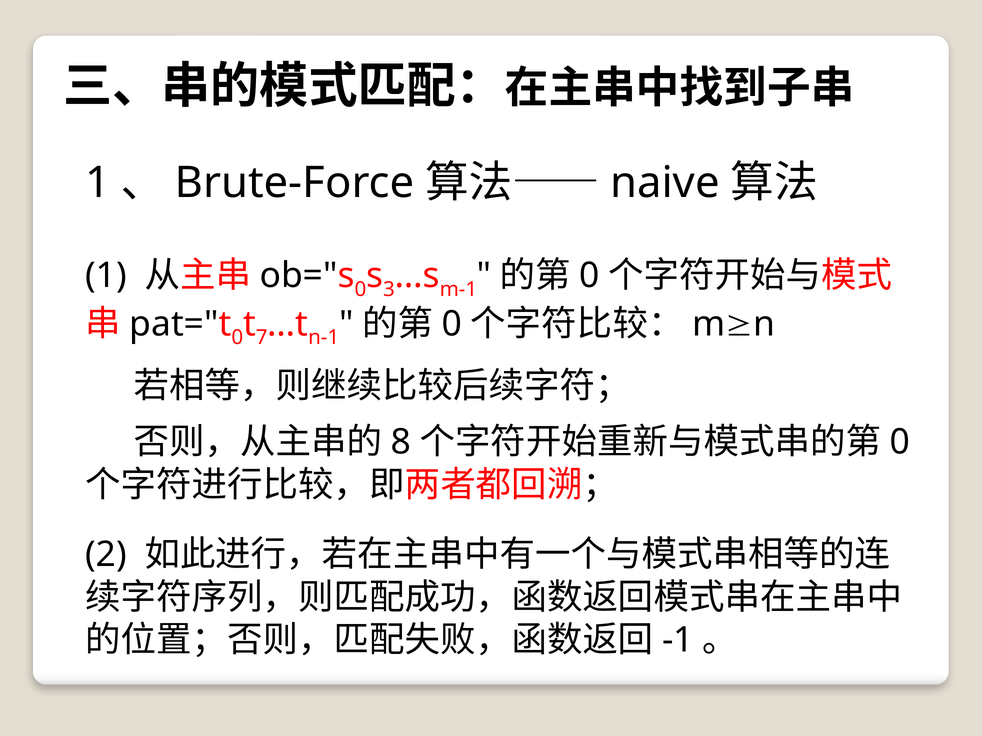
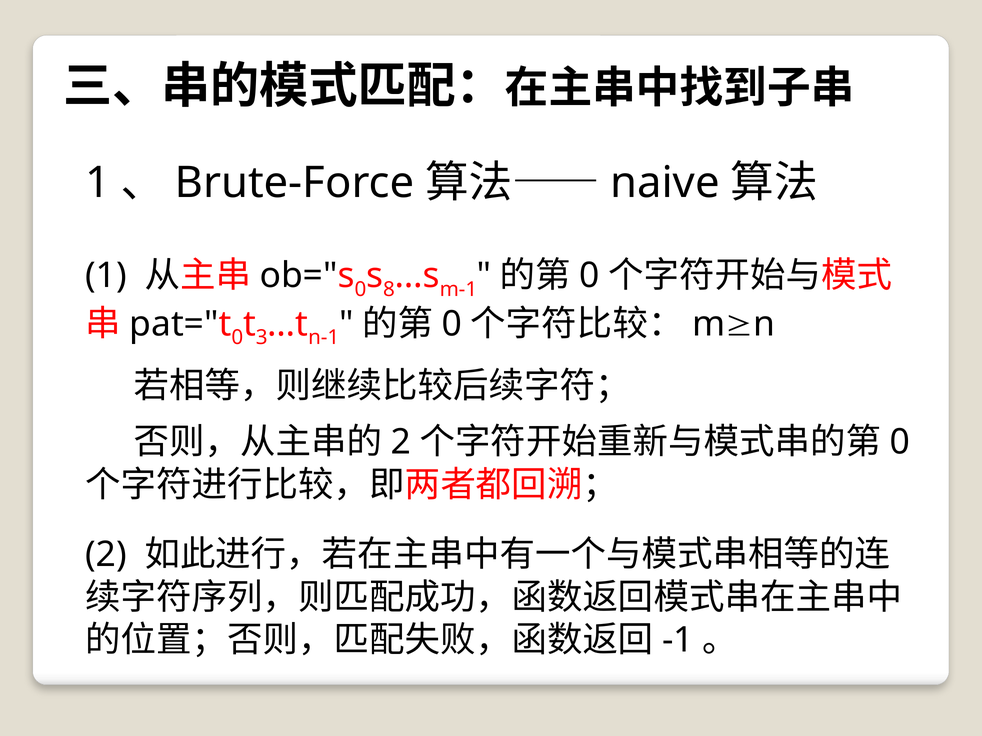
3: 3 -> 8
7: 7 -> 3
8 at (401, 443): 8 -> 2
